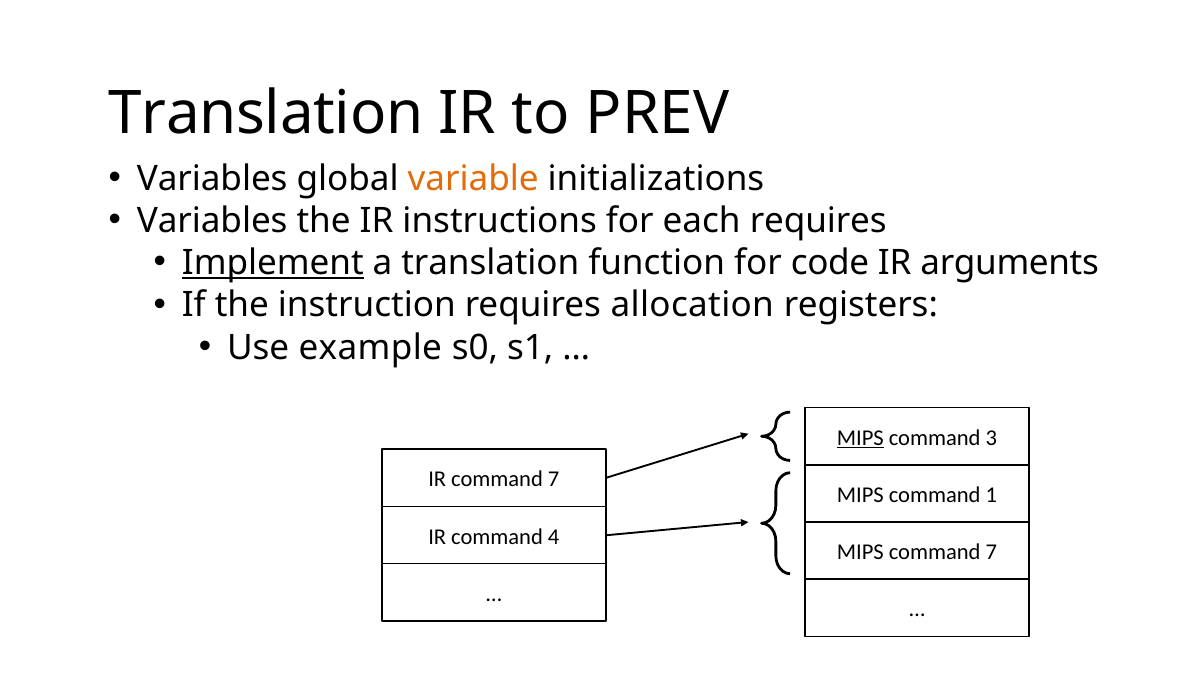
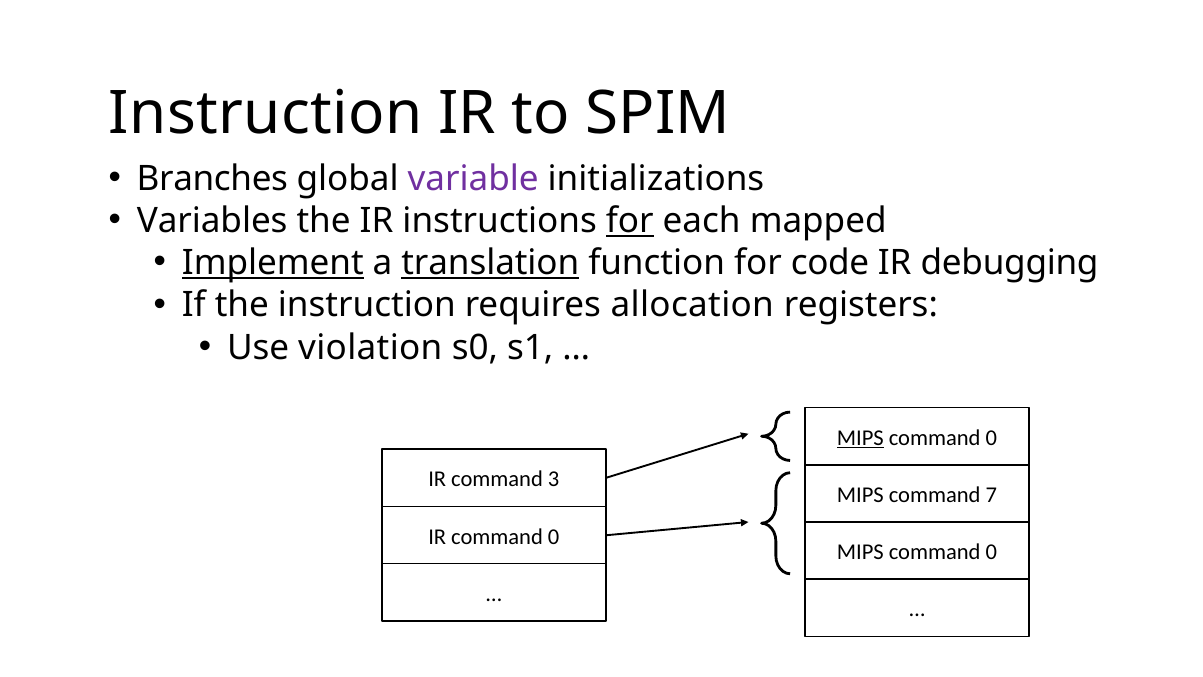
Translation at (266, 114): Translation -> Instruction
PREV: PREV -> SPIM
Variables at (212, 179): Variables -> Branches
variable colour: orange -> purple
for at (630, 221) underline: none -> present
each requires: requires -> mapped
translation at (490, 263) underline: none -> present
arguments: arguments -> debugging
example: example -> violation
3 at (991, 438): 3 -> 0
IR command 7: 7 -> 3
1: 1 -> 7
IR command 4: 4 -> 0
7 at (991, 552): 7 -> 0
